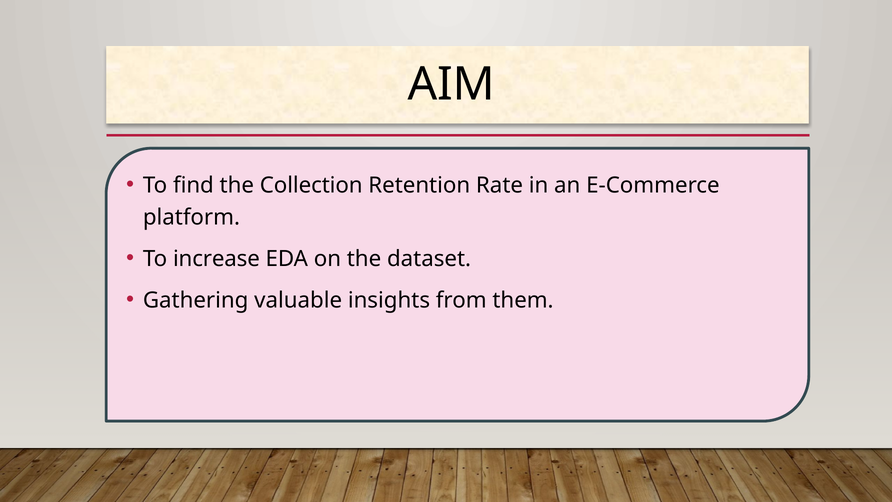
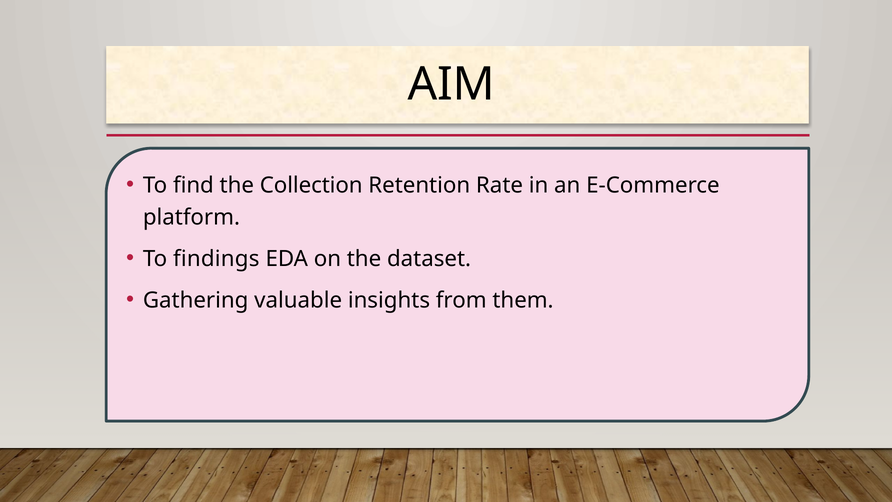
increase: increase -> findings
